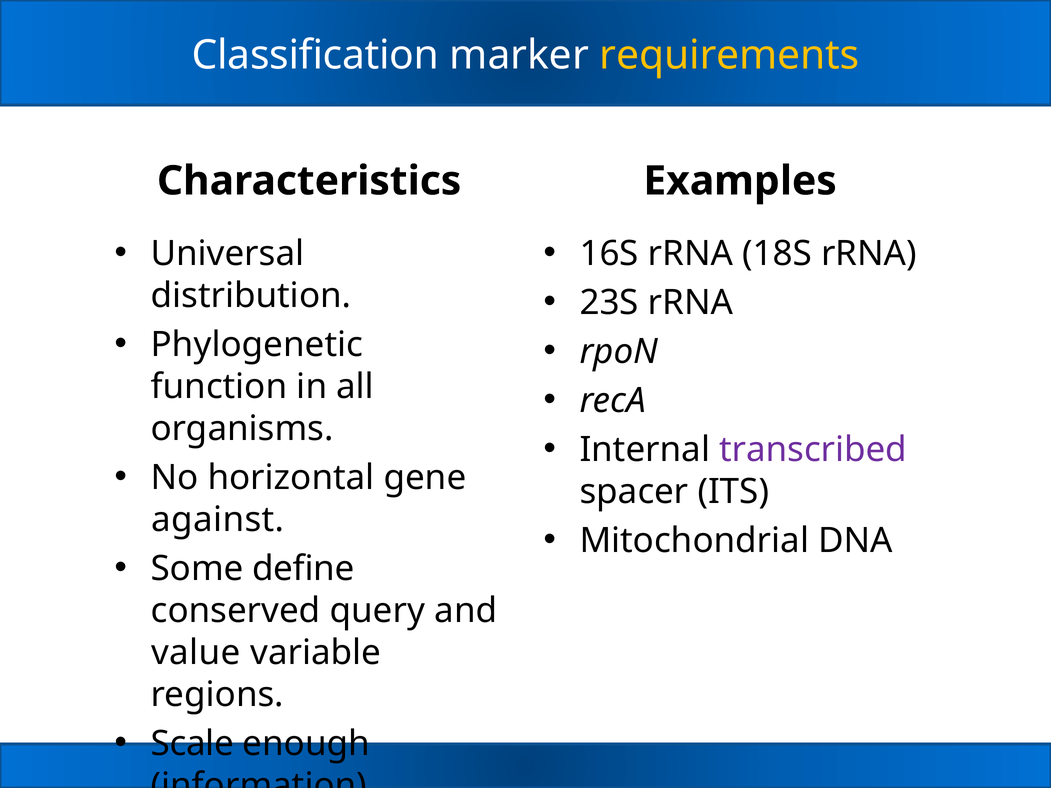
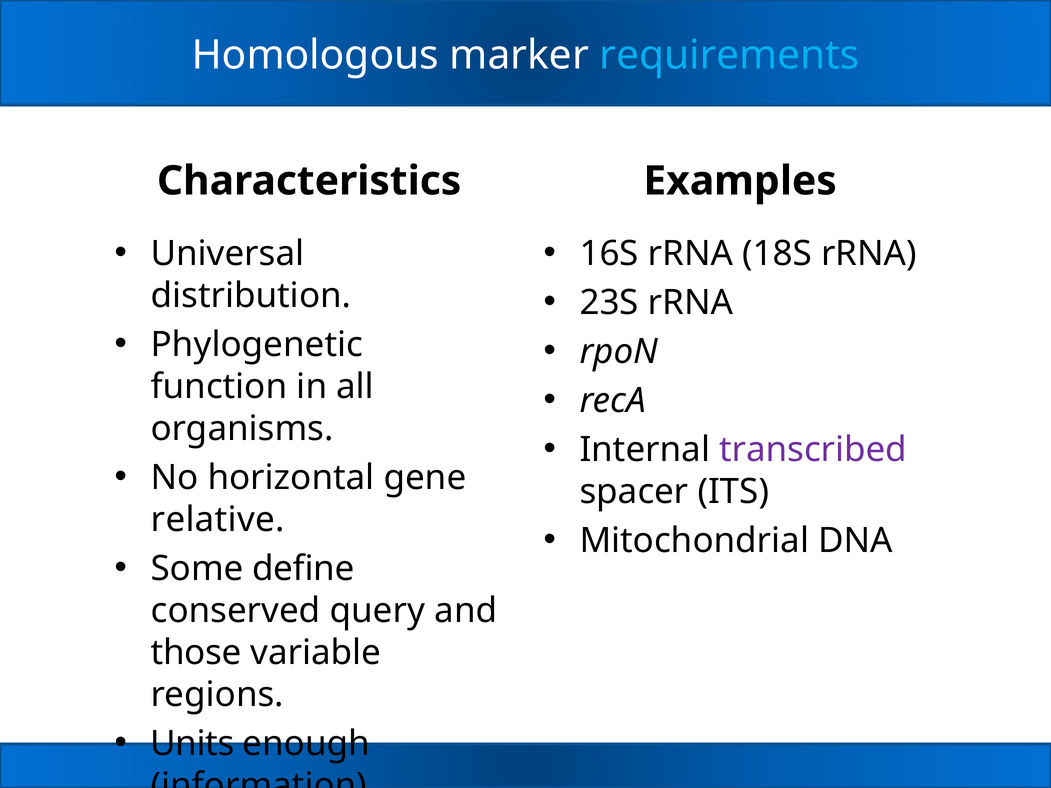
Classification: Classification -> Homologous
requirements colour: yellow -> light blue
against: against -> relative
value: value -> those
Scale: Scale -> Units
